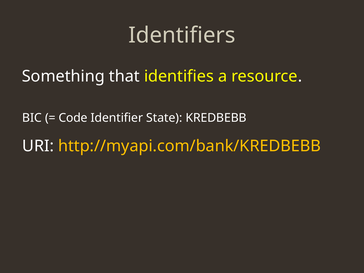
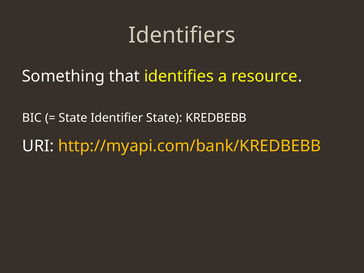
Code at (73, 118): Code -> State
